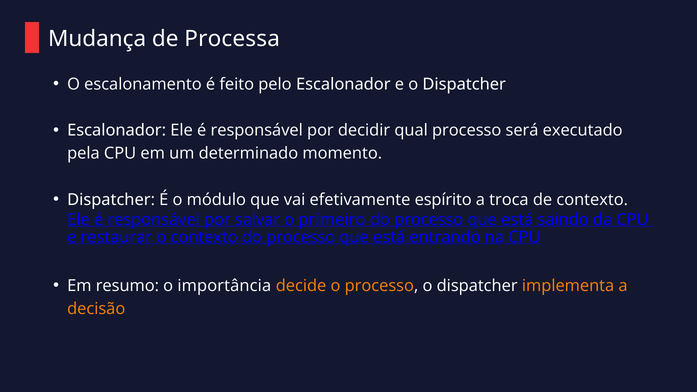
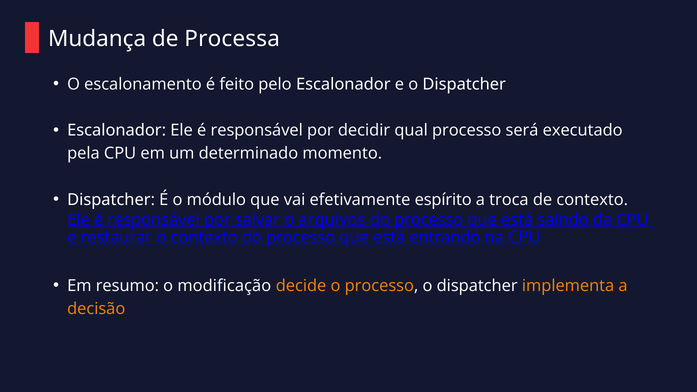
primeiro: primeiro -> arquivos
importância: importância -> modificação
